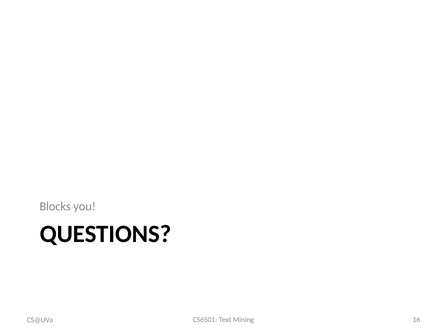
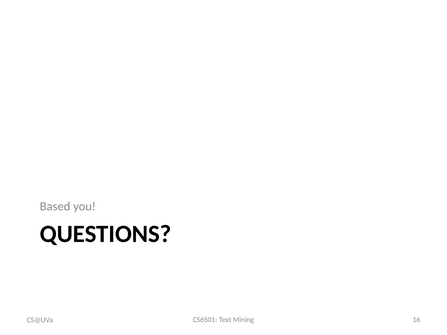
Blocks: Blocks -> Based
